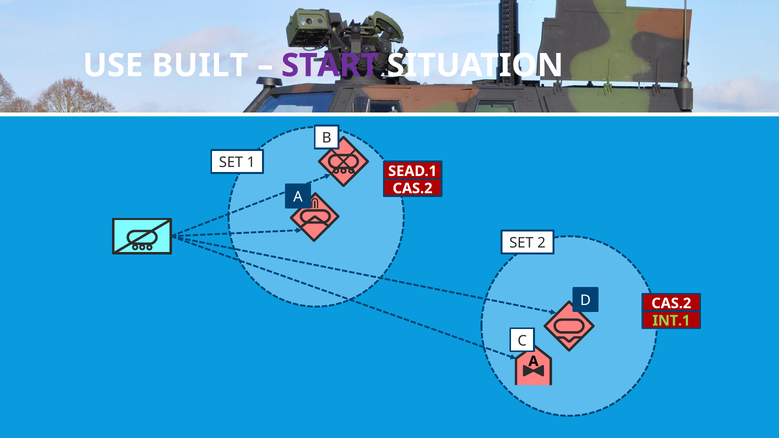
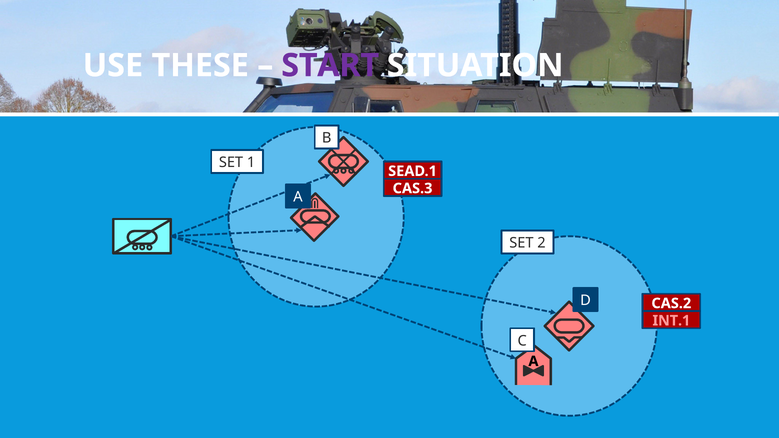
BUILT: BUILT -> THESE
CAS.2 at (413, 188): CAS.2 -> CAS.3
INT.1 colour: light green -> pink
